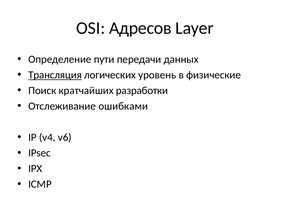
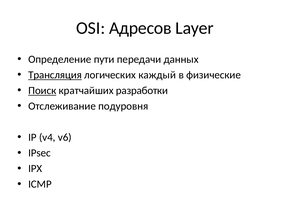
уровень: уровень -> каждый
Поиск underline: none -> present
ошибками: ошибками -> подуровня
